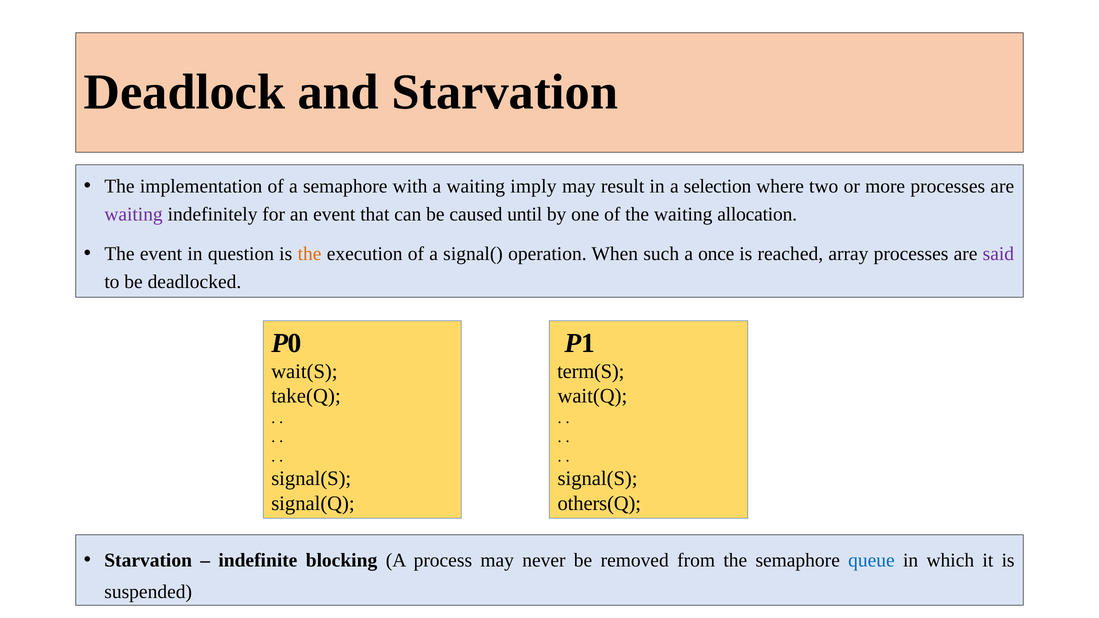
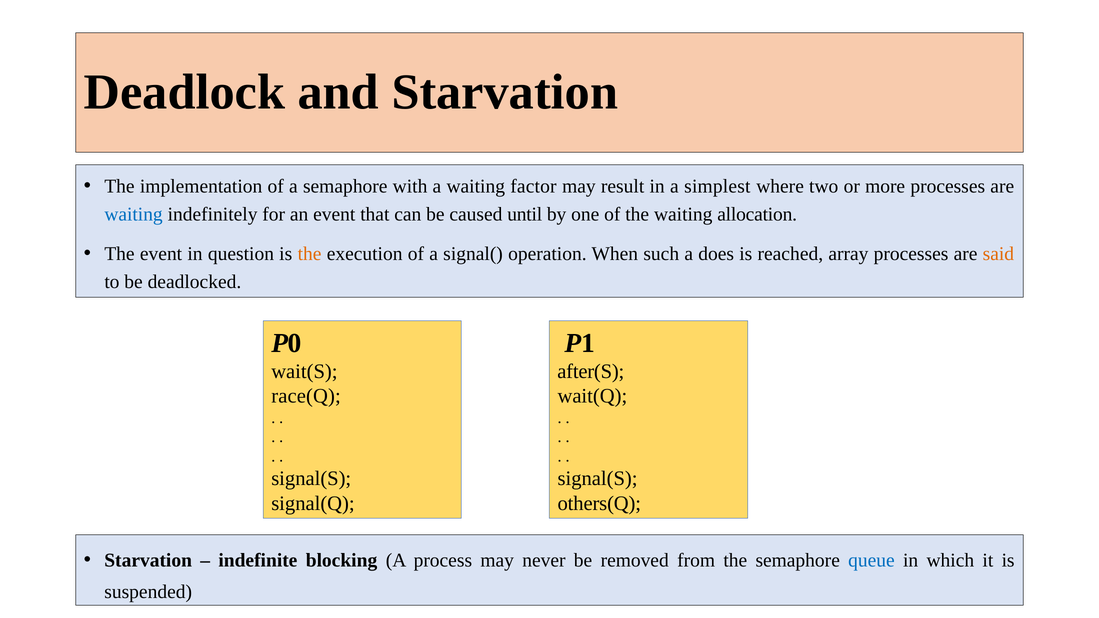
imply: imply -> factor
selection: selection -> simplest
waiting at (134, 214) colour: purple -> blue
once: once -> does
said colour: purple -> orange
term(S: term(S -> after(S
take(Q: take(Q -> race(Q
